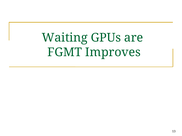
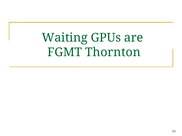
Improves: Improves -> Thornton
